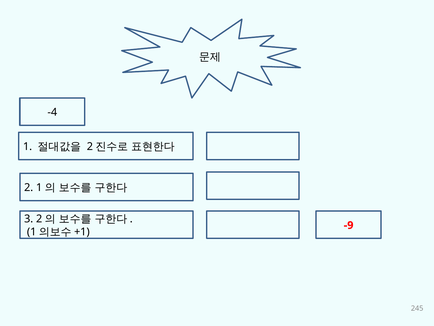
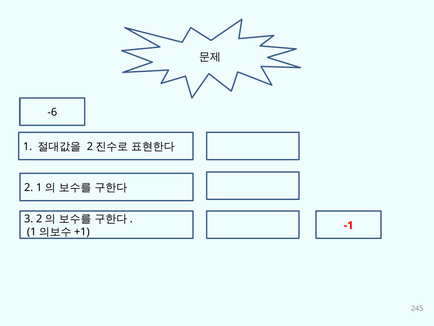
-4: -4 -> -6
-9: -9 -> -1
